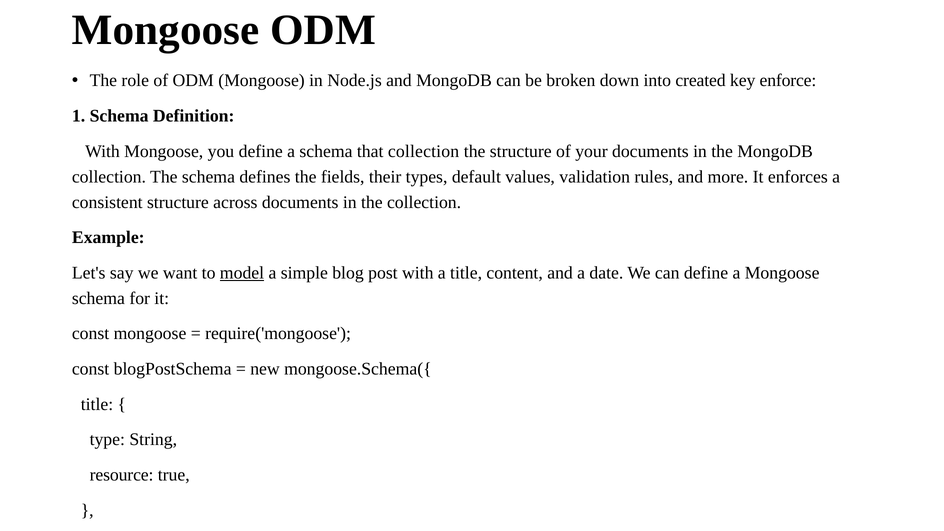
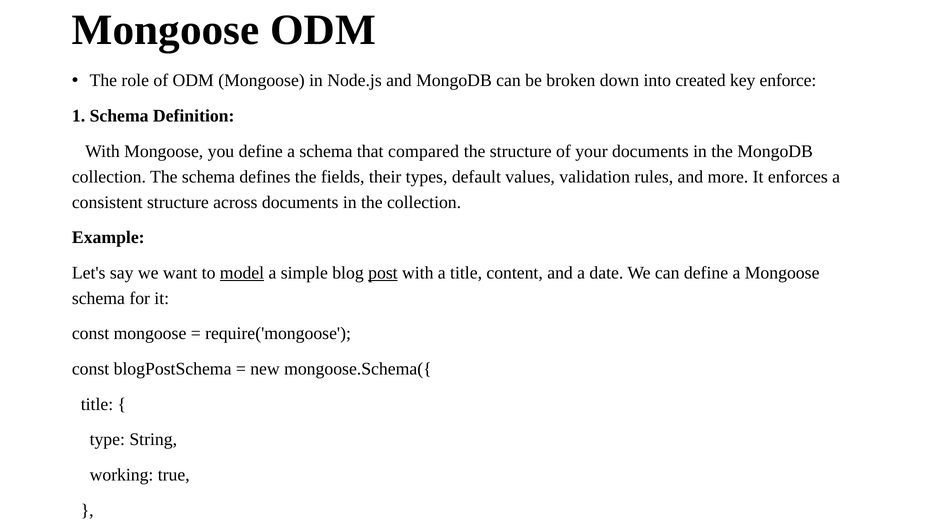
that collection: collection -> compared
post underline: none -> present
resource: resource -> working
